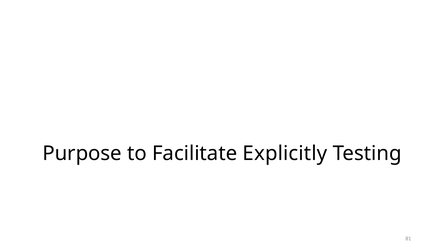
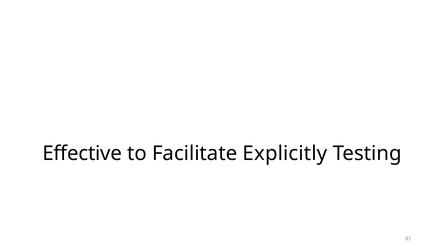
Purpose: Purpose -> Effective
